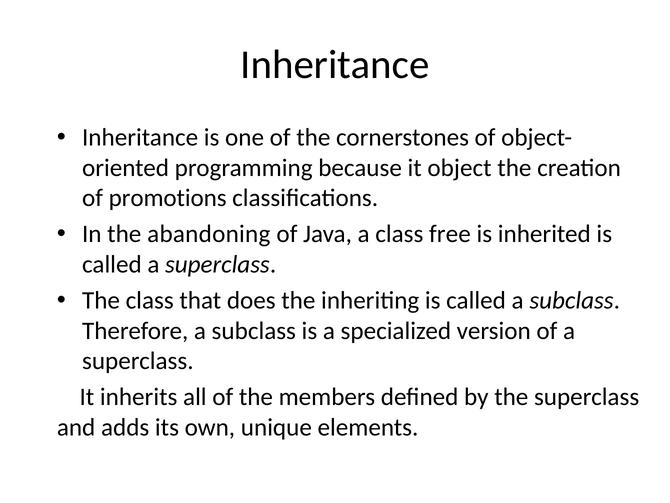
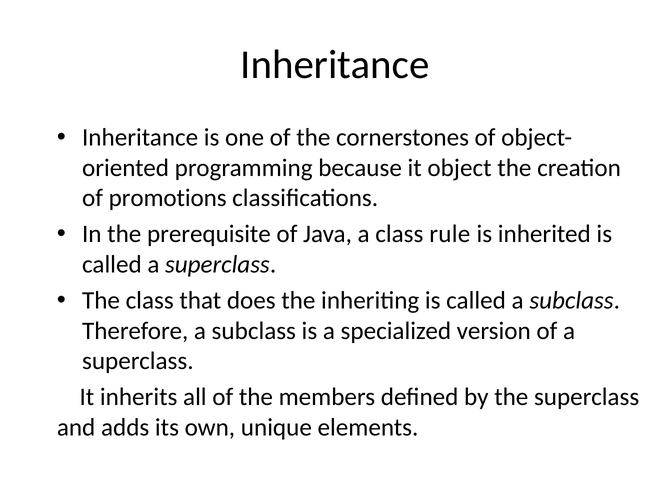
abandoning: abandoning -> prerequisite
free: free -> rule
